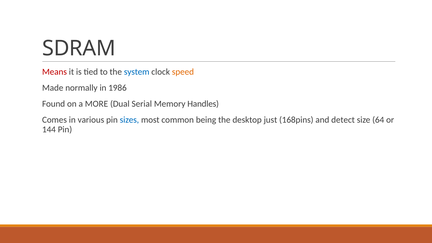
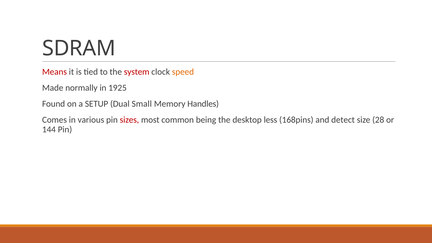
system colour: blue -> red
1986: 1986 -> 1925
MORE: MORE -> SETUP
Serial: Serial -> Small
sizes colour: blue -> red
just: just -> less
64: 64 -> 28
